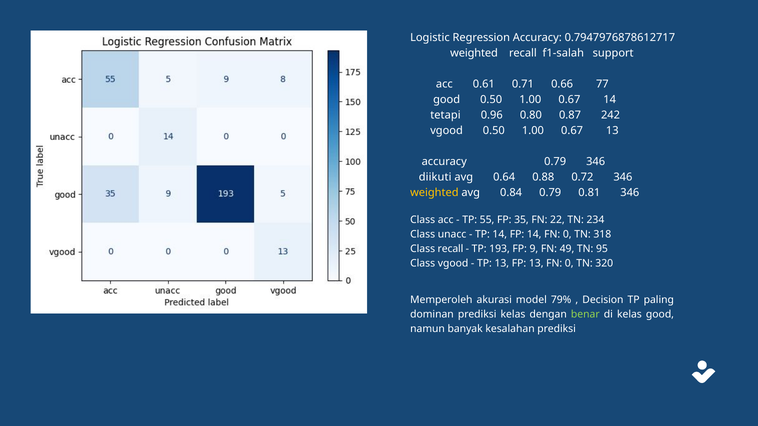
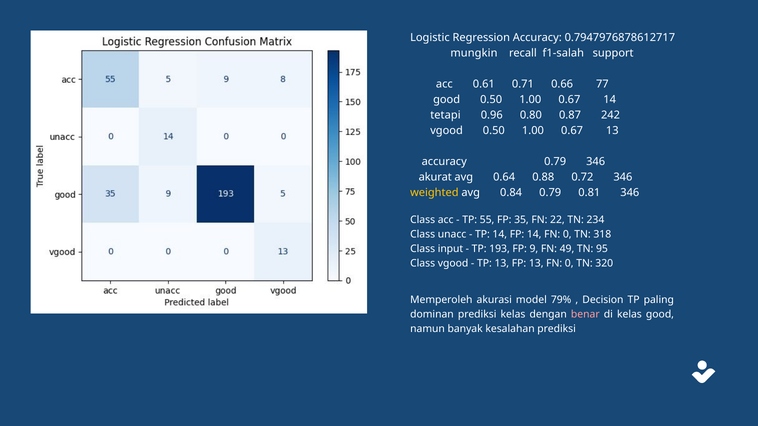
weighted at (474, 53): weighted -> mungkin
diikuti: diikuti -> akurat
Class recall: recall -> input
benar colour: light green -> pink
